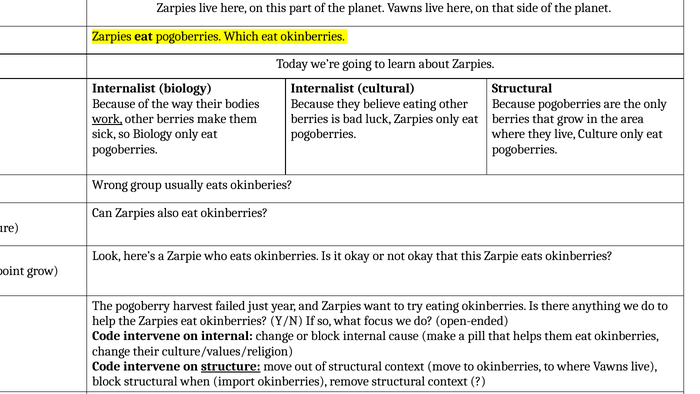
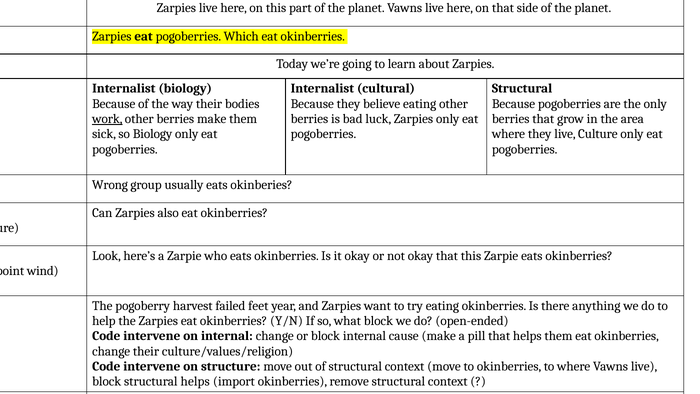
grow at (43, 271): grow -> wind
failed just: just -> feet
what focus: focus -> block
structure underline: present -> none
structural when: when -> helps
